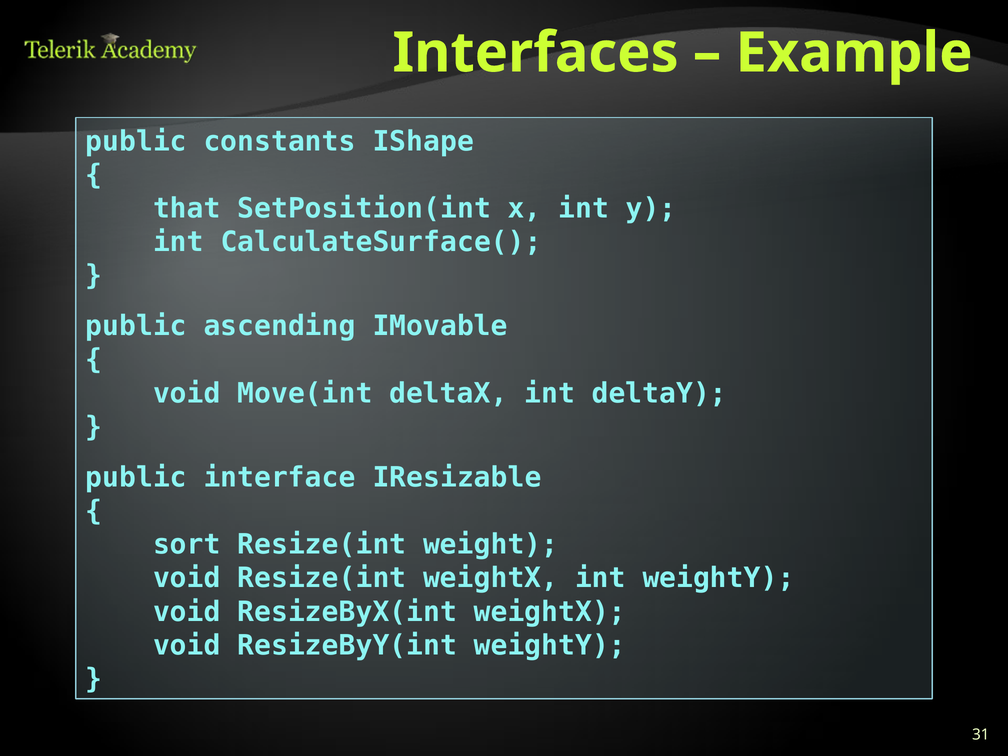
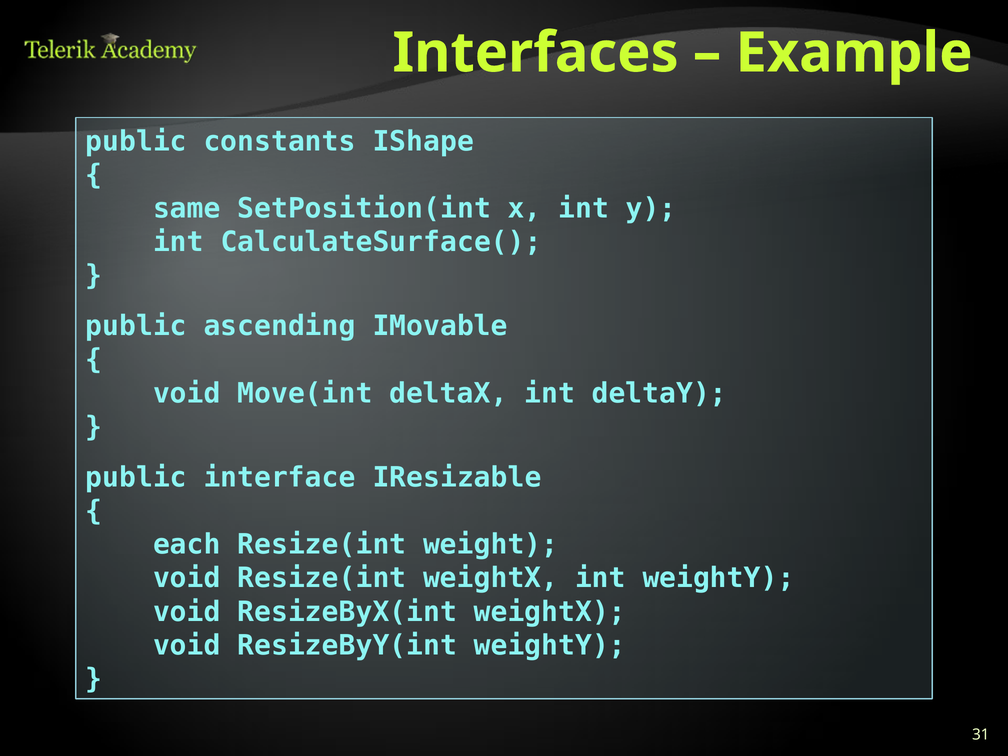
that: that -> same
sort: sort -> each
